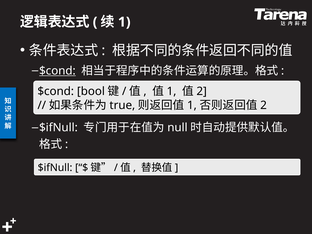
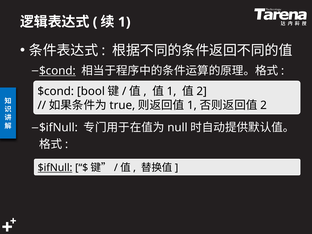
$ifNull at (55, 168) underline: none -> present
